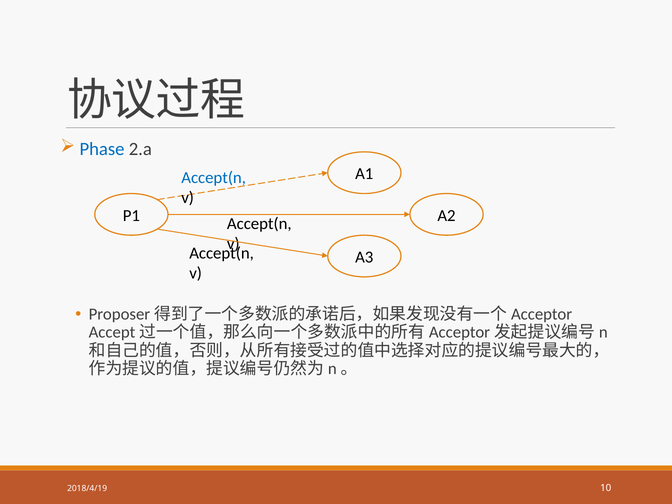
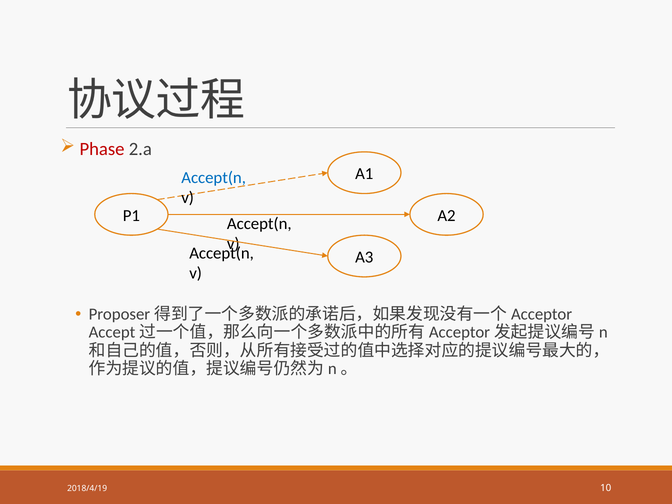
Phase colour: blue -> red
